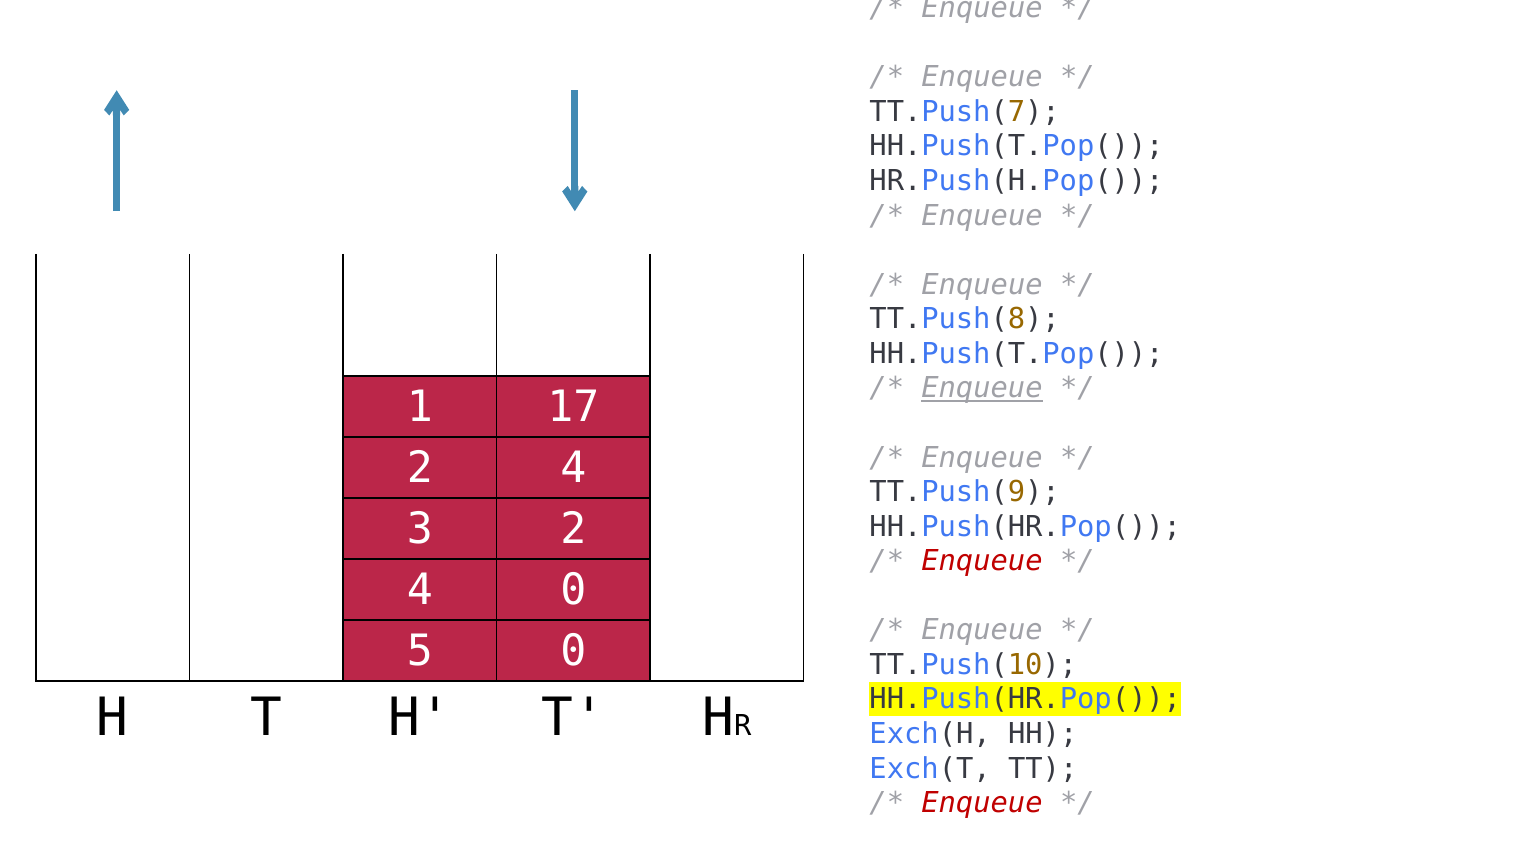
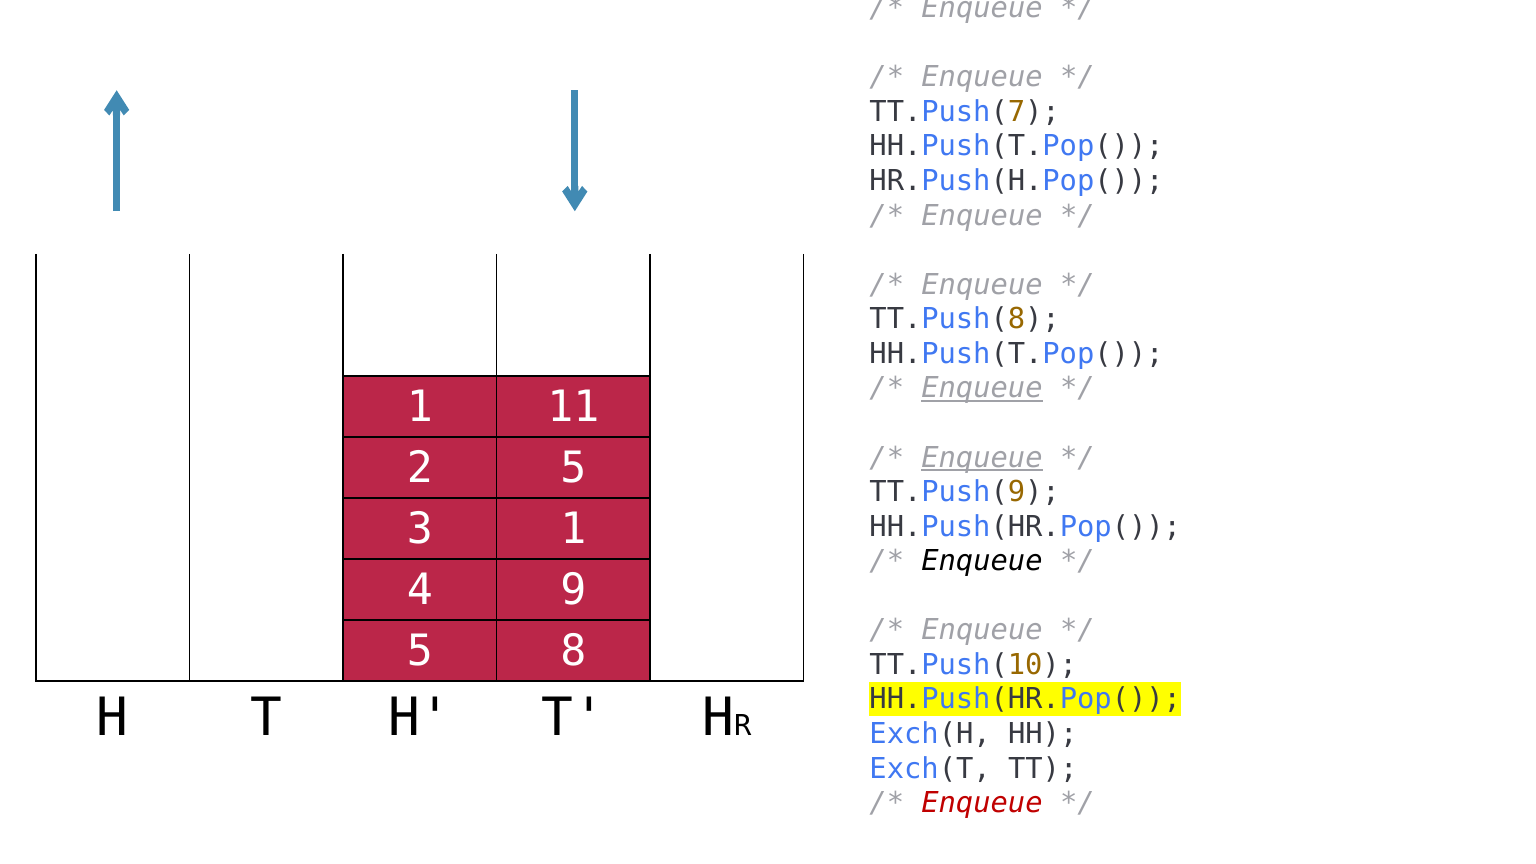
17: 17 -> 11
Enqueue at (982, 458) underline: none -> present
4 at (573, 468): 4 -> 5
3 2: 2 -> 1
Enqueue at (982, 561) colour: red -> black
4 0: 0 -> 9
5 0: 0 -> 8
